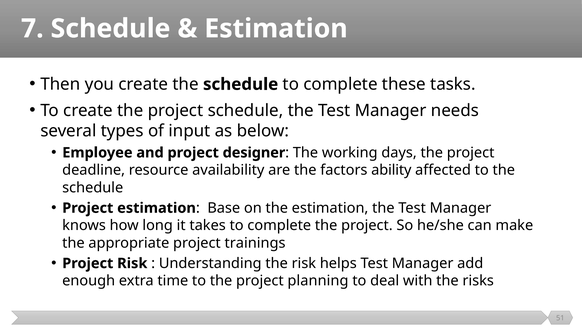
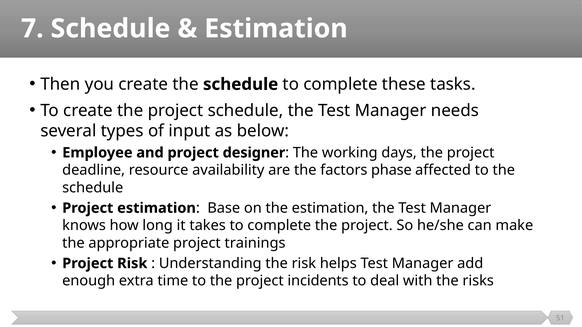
ability: ability -> phase
planning: planning -> incidents
